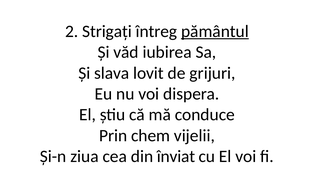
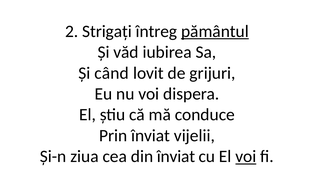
slava: slava -> când
Prin chem: chem -> înviat
voi at (246, 157) underline: none -> present
